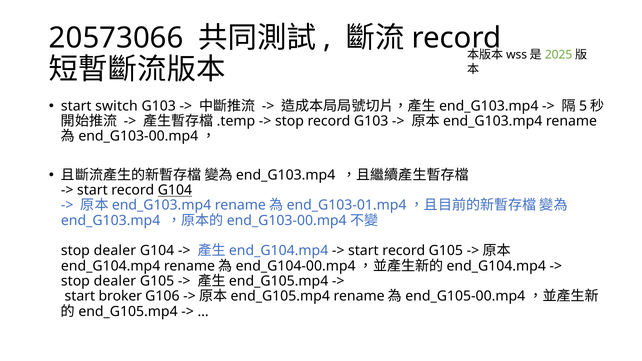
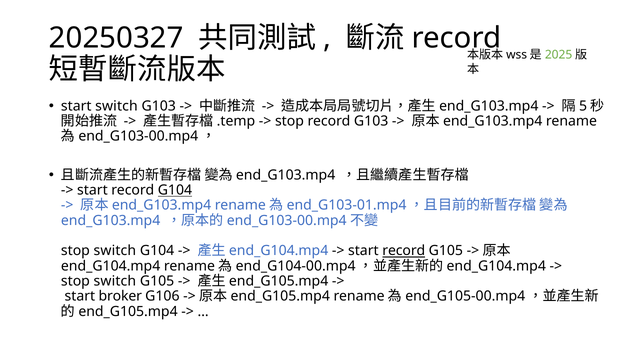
20573066: 20573066 -> 20250327
dealer at (115, 251): dealer -> switch
record at (404, 251) underline: none -> present
dealer at (115, 281): dealer -> switch
